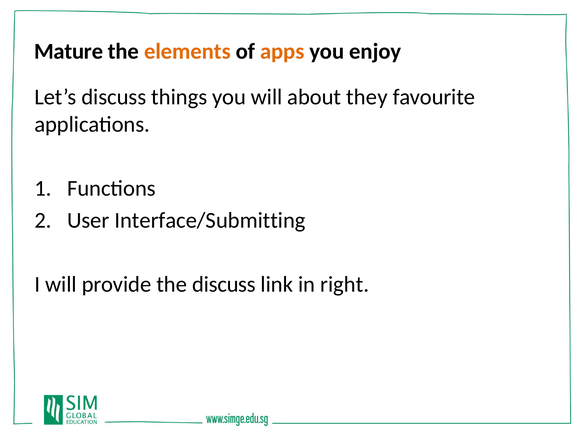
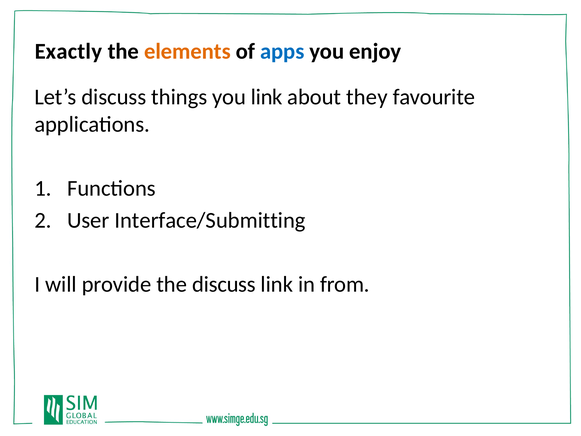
Mature: Mature -> Exactly
apps colour: orange -> blue
you will: will -> link
right: right -> from
